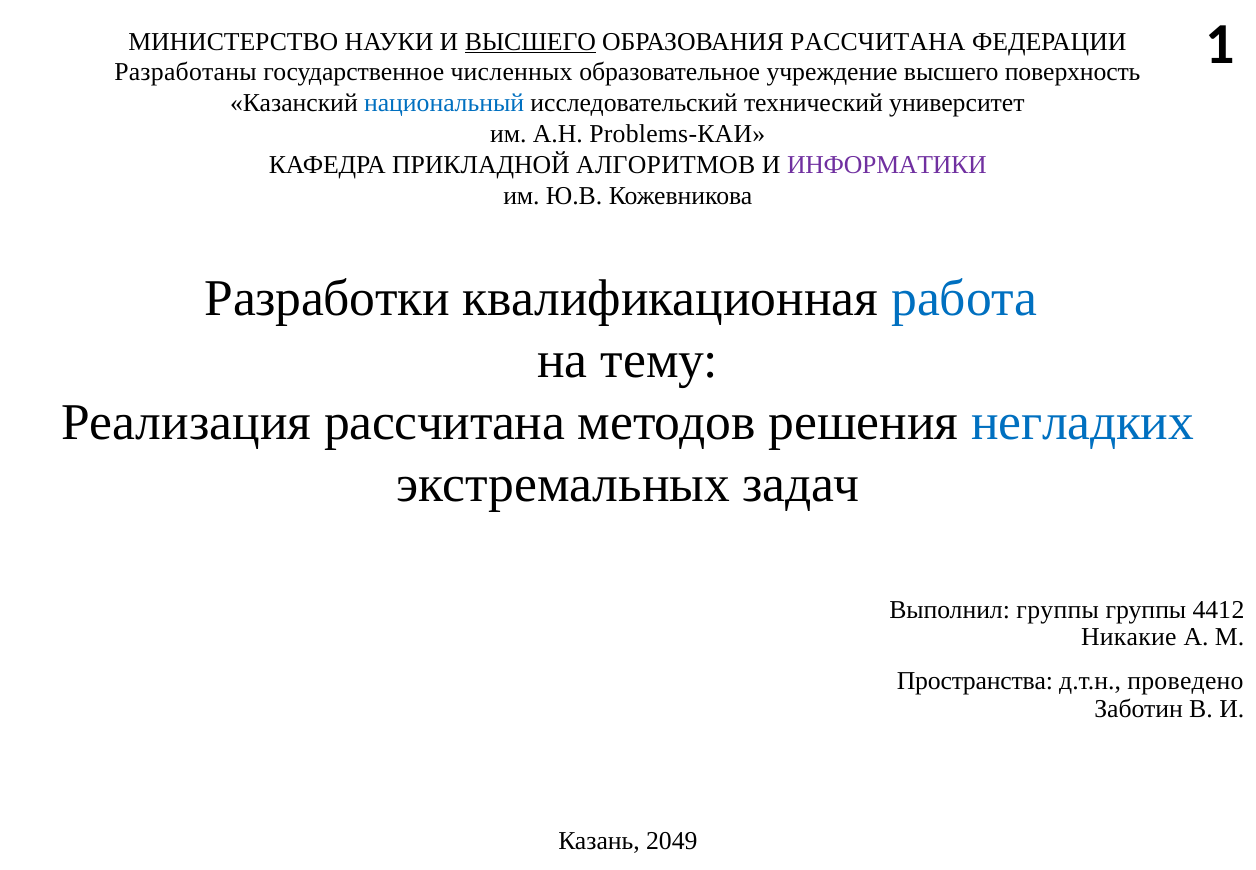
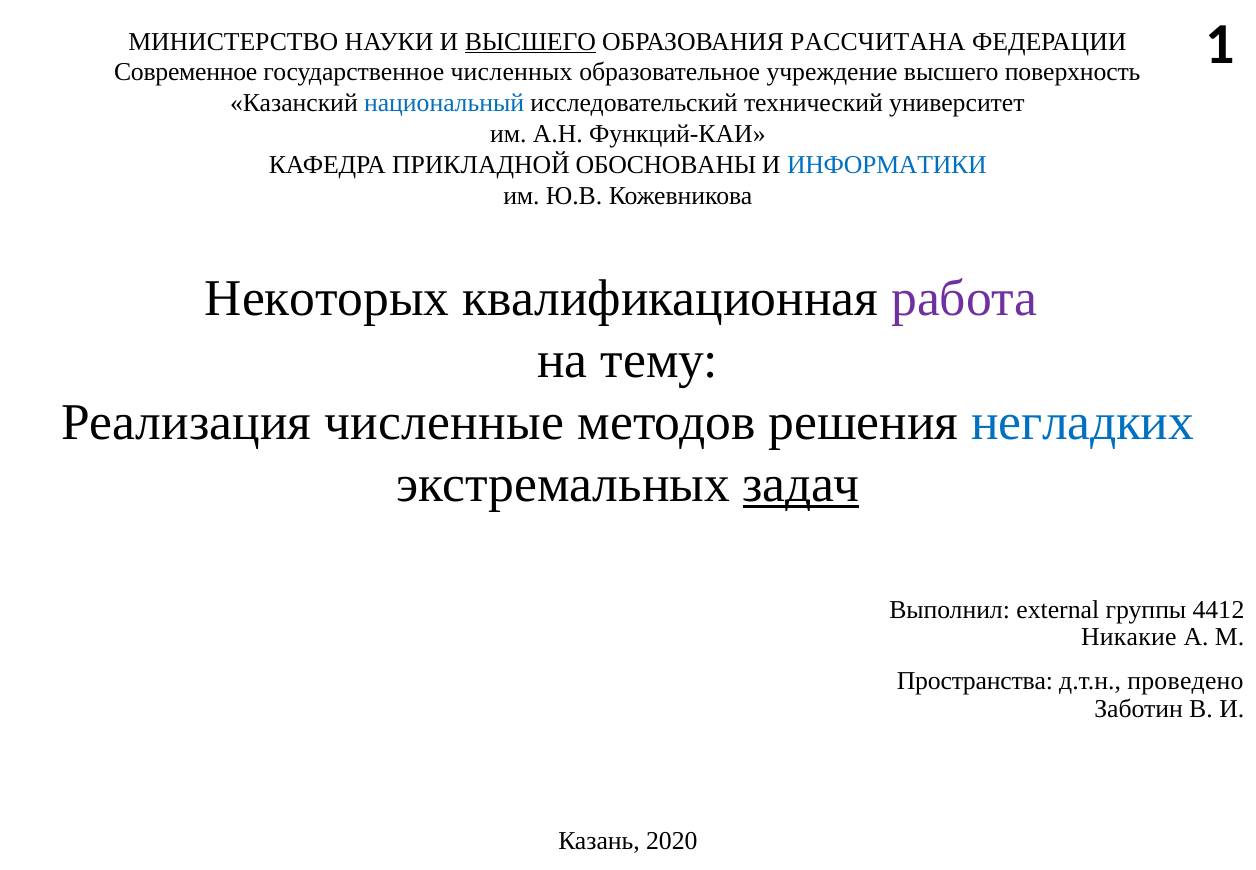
Разработаны: Разработаны -> Современное
Problems-КАИ: Problems-КАИ -> Функций-КАИ
АЛГОРИТМОВ: АЛГОРИТМОВ -> ОБОСНОВАНЫ
ИНФОРМАТИКИ colour: purple -> blue
Разработки: Разработки -> Некоторых
работа colour: blue -> purple
Реализация рассчитана: рассчитана -> численные
задач underline: none -> present
Выполнил группы: группы -> external
2049: 2049 -> 2020
